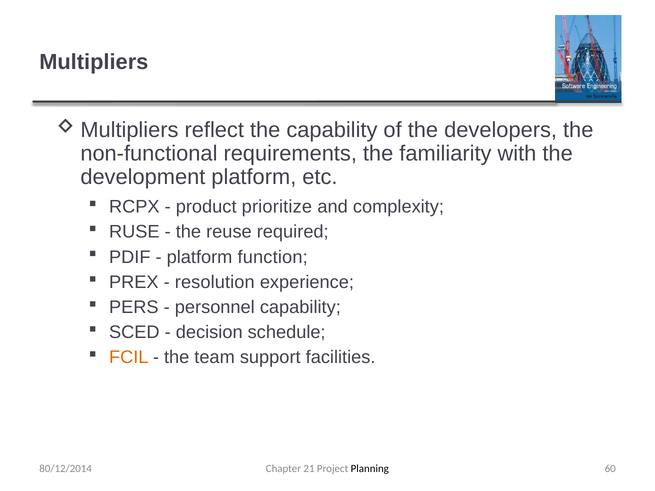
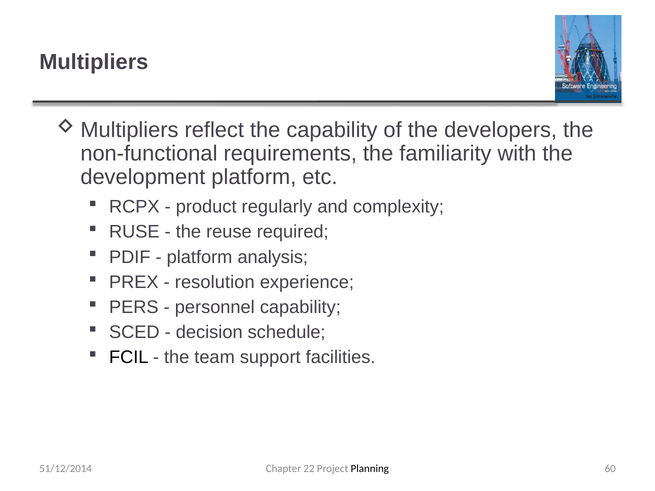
prioritize: prioritize -> regularly
function: function -> analysis
FCIL colour: orange -> black
21: 21 -> 22
80/12/2014: 80/12/2014 -> 51/12/2014
